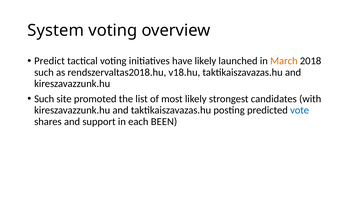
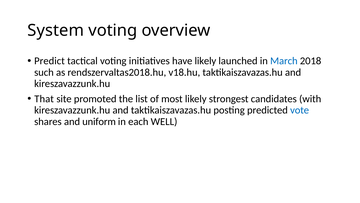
March colour: orange -> blue
Such at (44, 99): Such -> That
support: support -> uniform
BEEN: BEEN -> WELL
